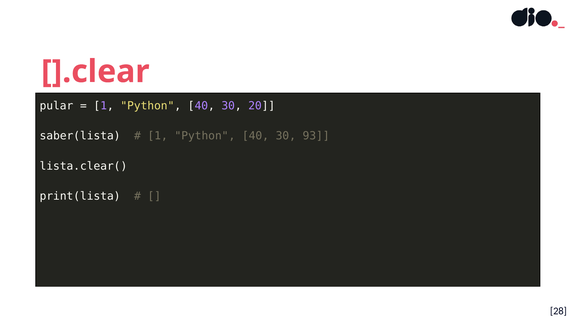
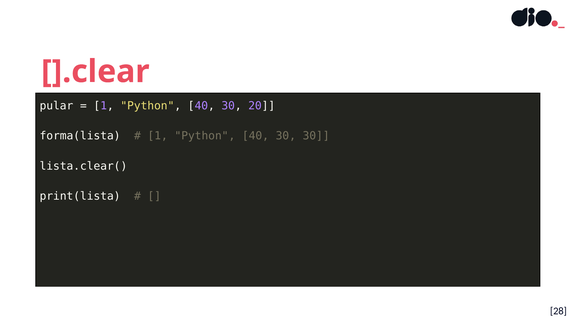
saber(lista: saber(lista -> forma(lista
30 93: 93 -> 30
